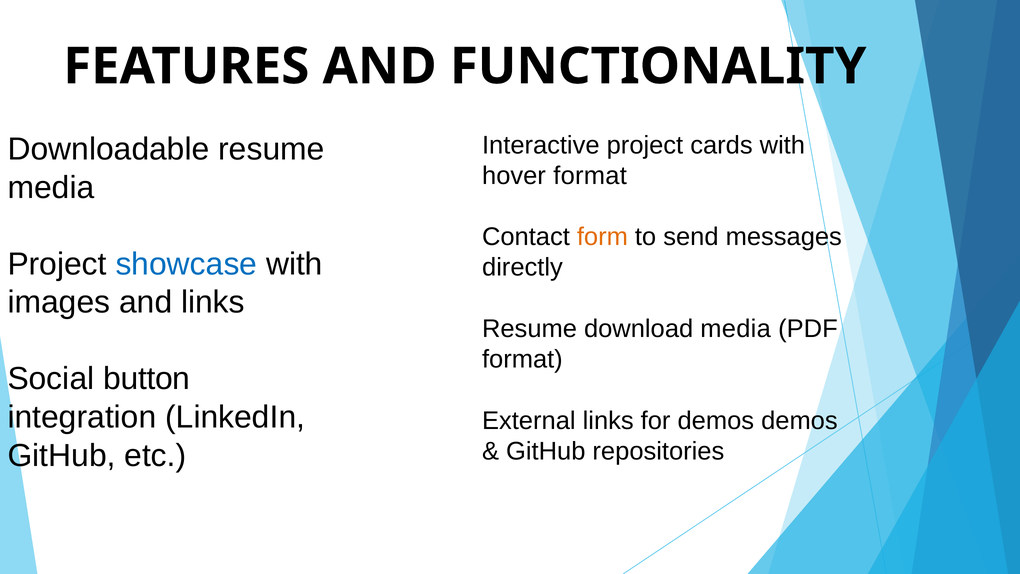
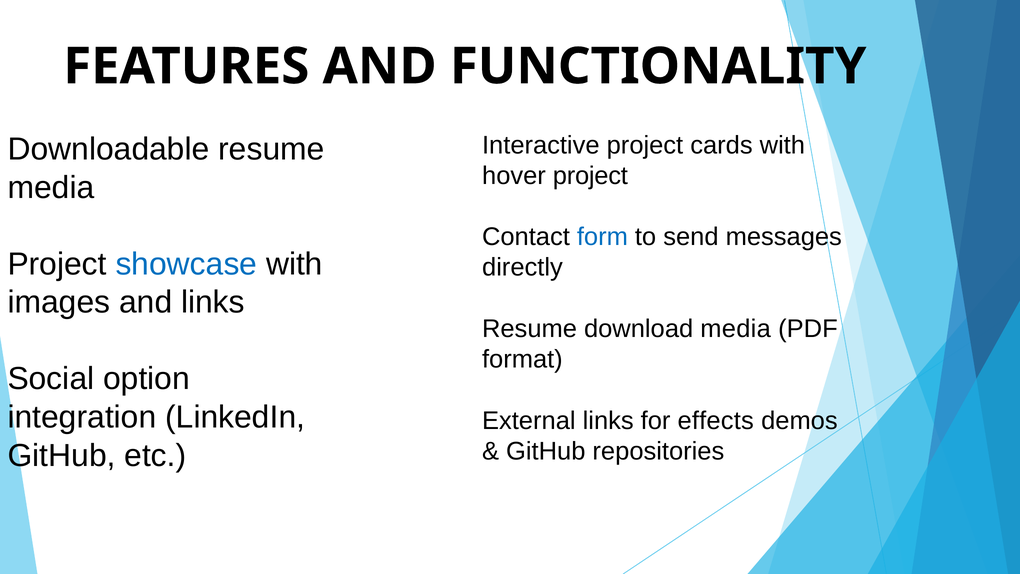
hover format: format -> project
form colour: orange -> blue
button: button -> option
for demos: demos -> effects
